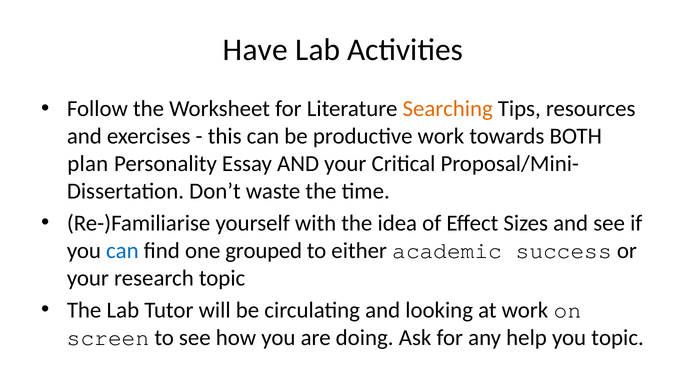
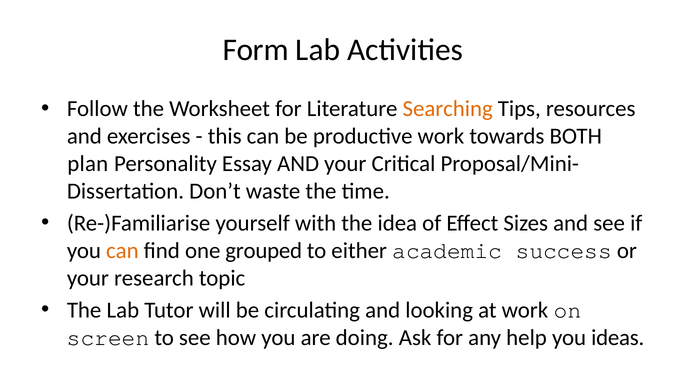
Have: Have -> Form
can at (122, 251) colour: blue -> orange
you topic: topic -> ideas
